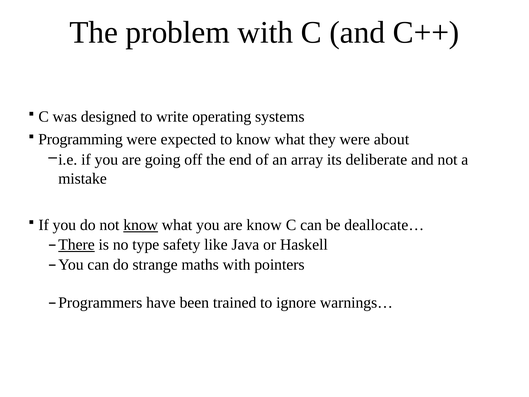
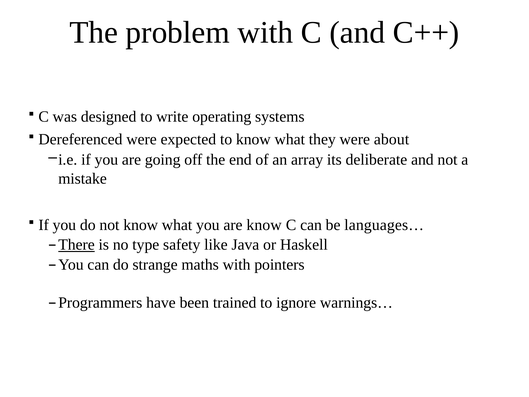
Programming: Programming -> Dereferenced
know at (141, 225) underline: present -> none
deallocate…: deallocate… -> languages…
